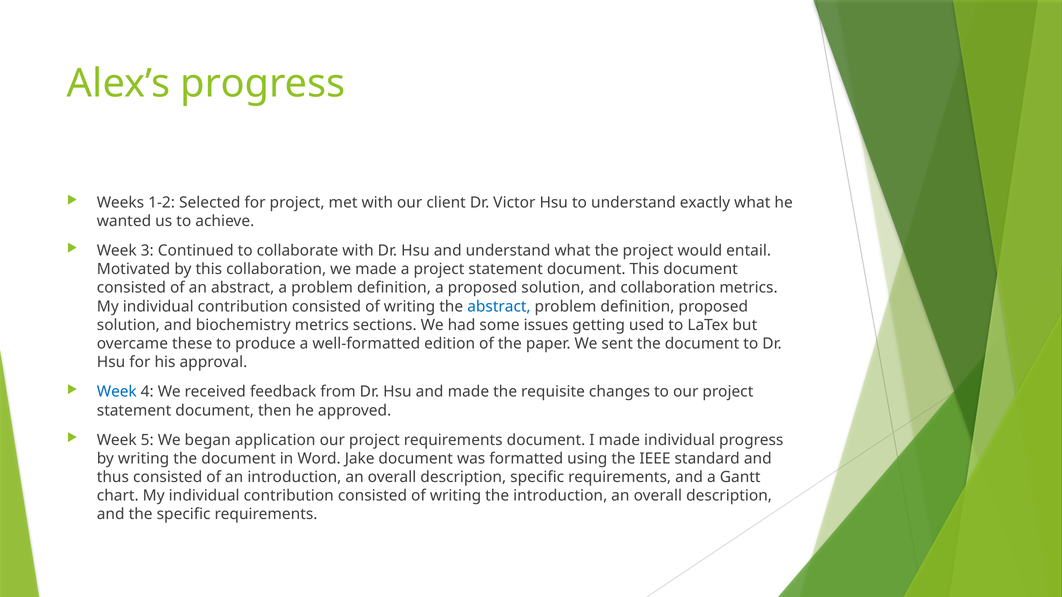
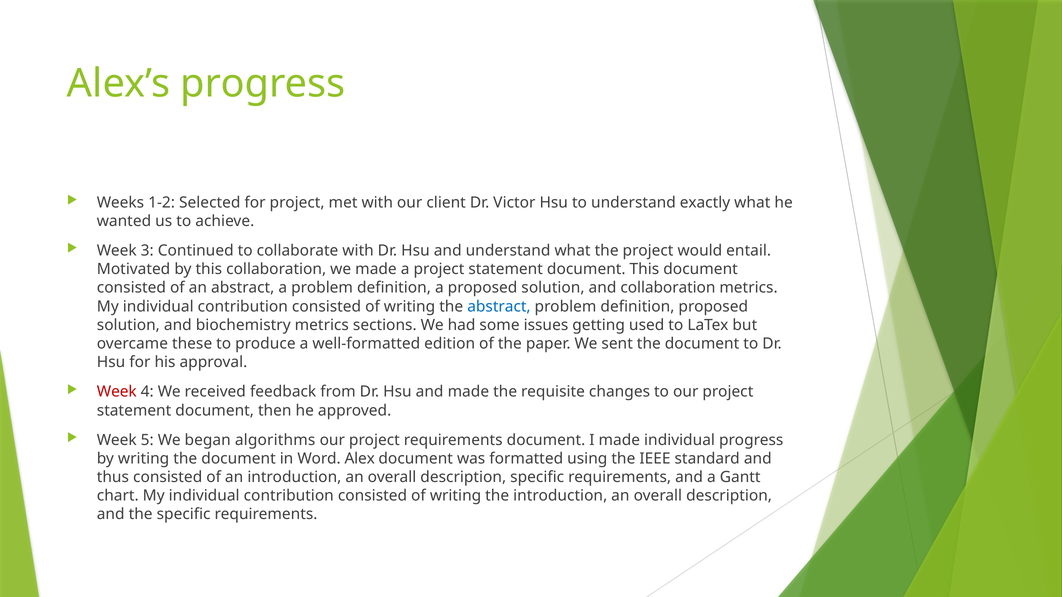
Week at (117, 392) colour: blue -> red
application: application -> algorithms
Jake: Jake -> Alex
